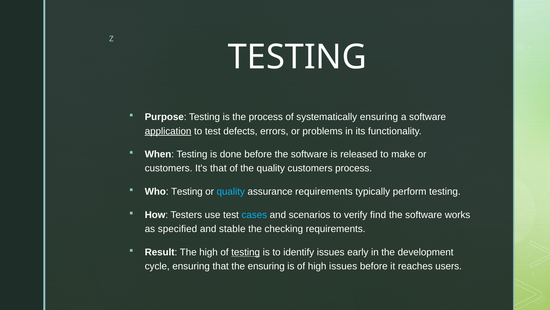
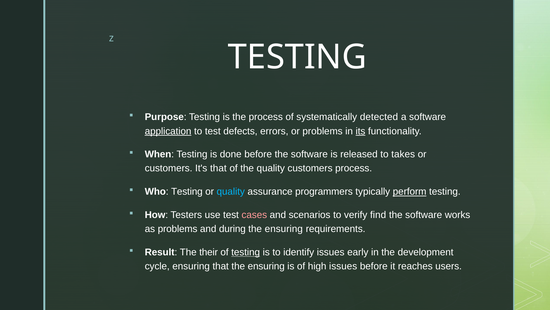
systematically ensuring: ensuring -> detected
its underline: none -> present
make: make -> takes
assurance requirements: requirements -> programmers
perform underline: none -> present
cases colour: light blue -> pink
as specified: specified -> problems
stable: stable -> during
checking at (284, 229): checking -> ensuring
The high: high -> their
